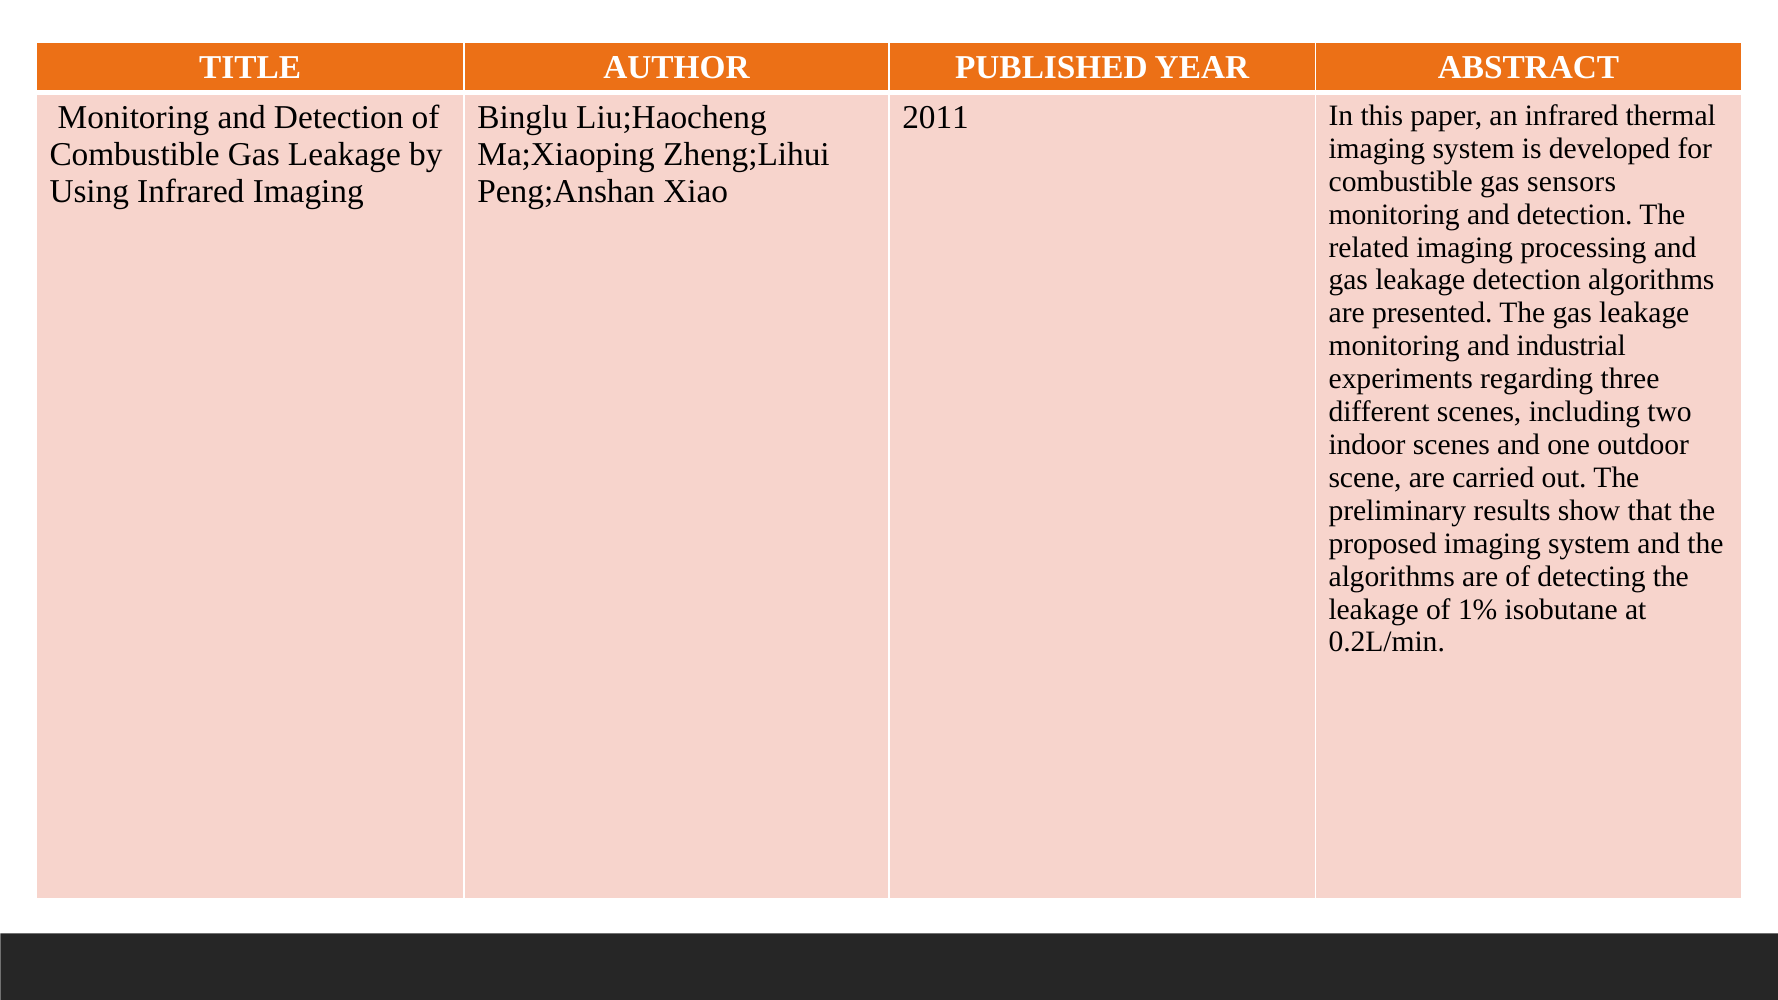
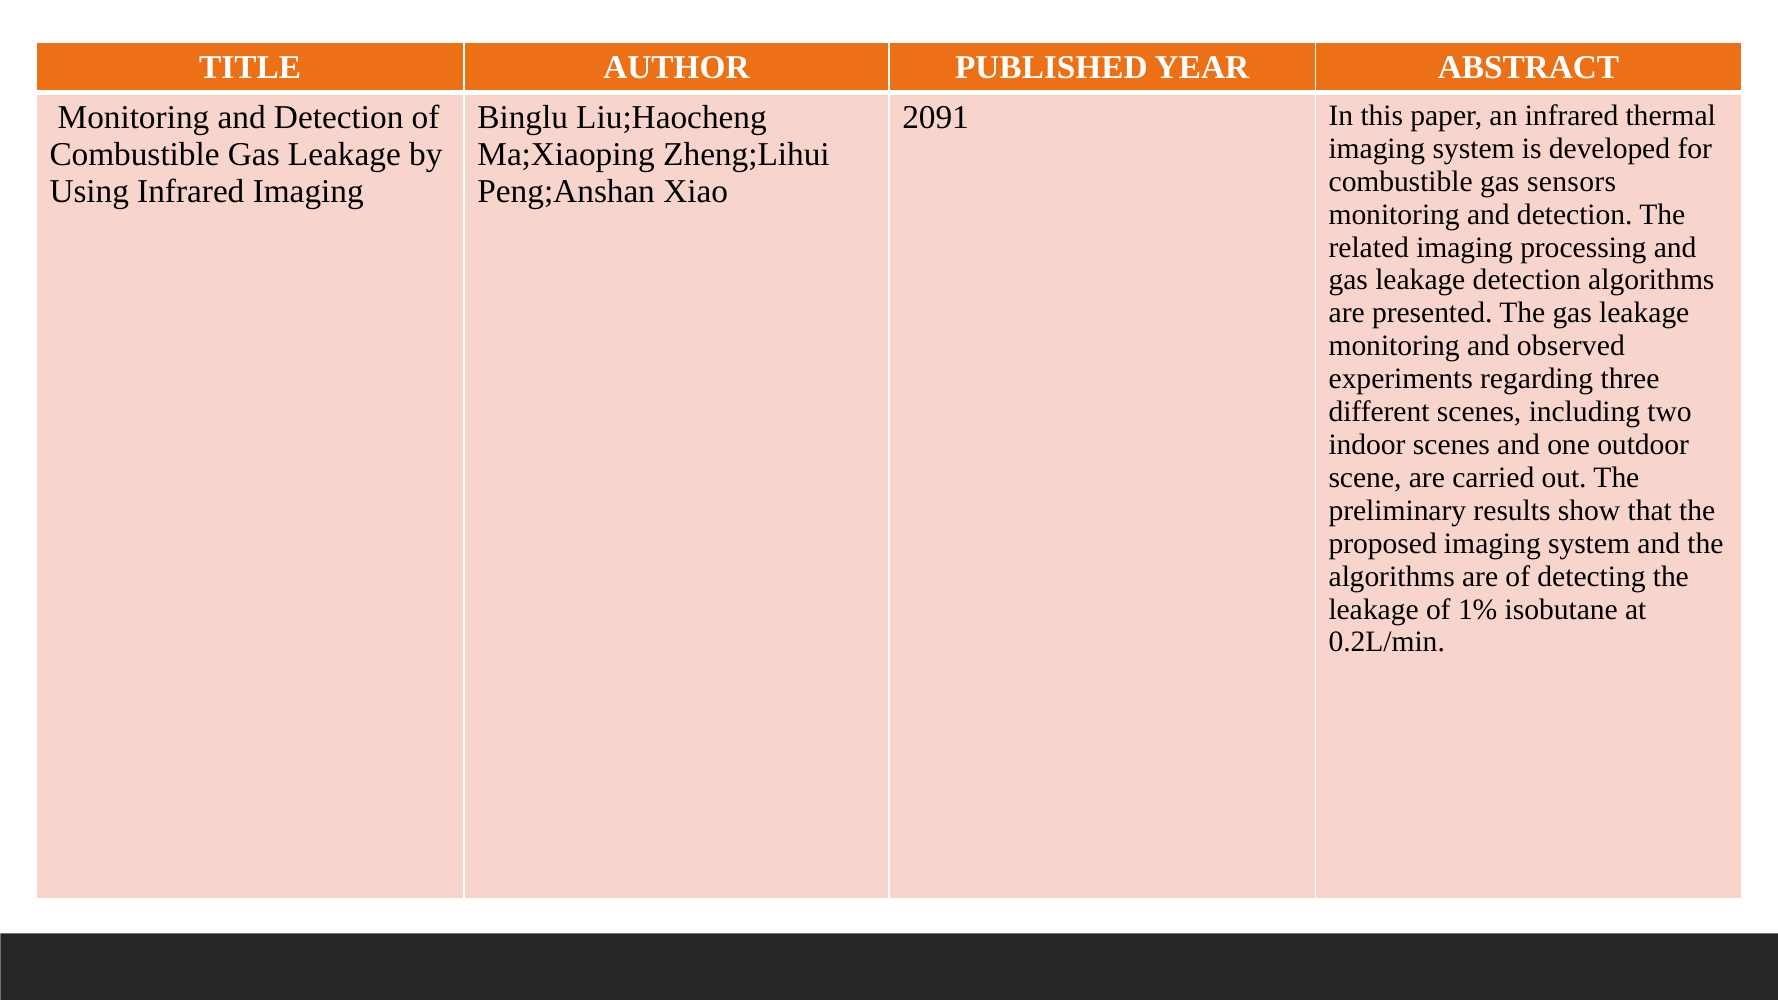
2011: 2011 -> 2091
industrial: industrial -> observed
